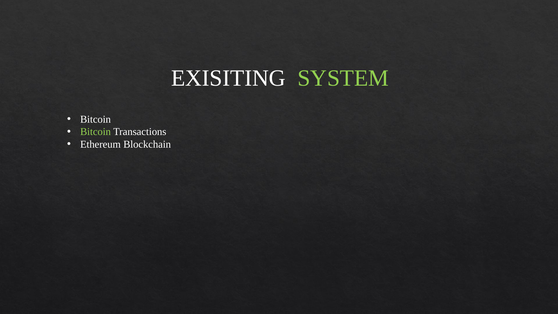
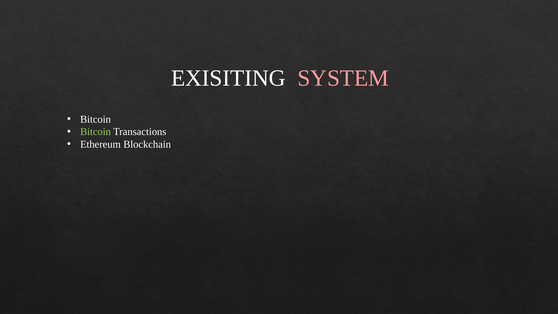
SYSTEM colour: light green -> pink
